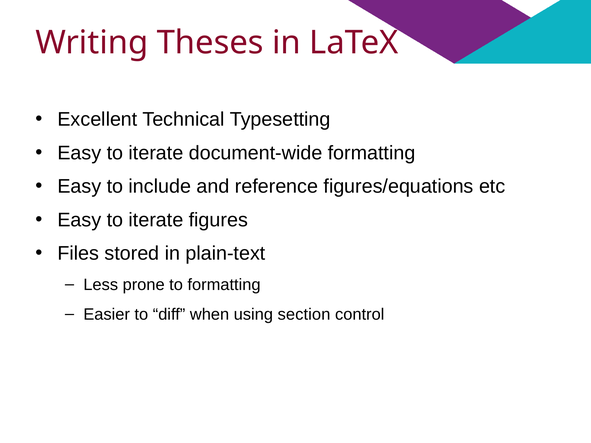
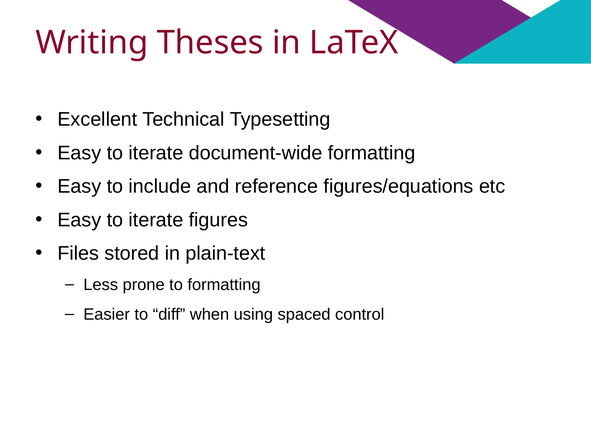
section: section -> spaced
